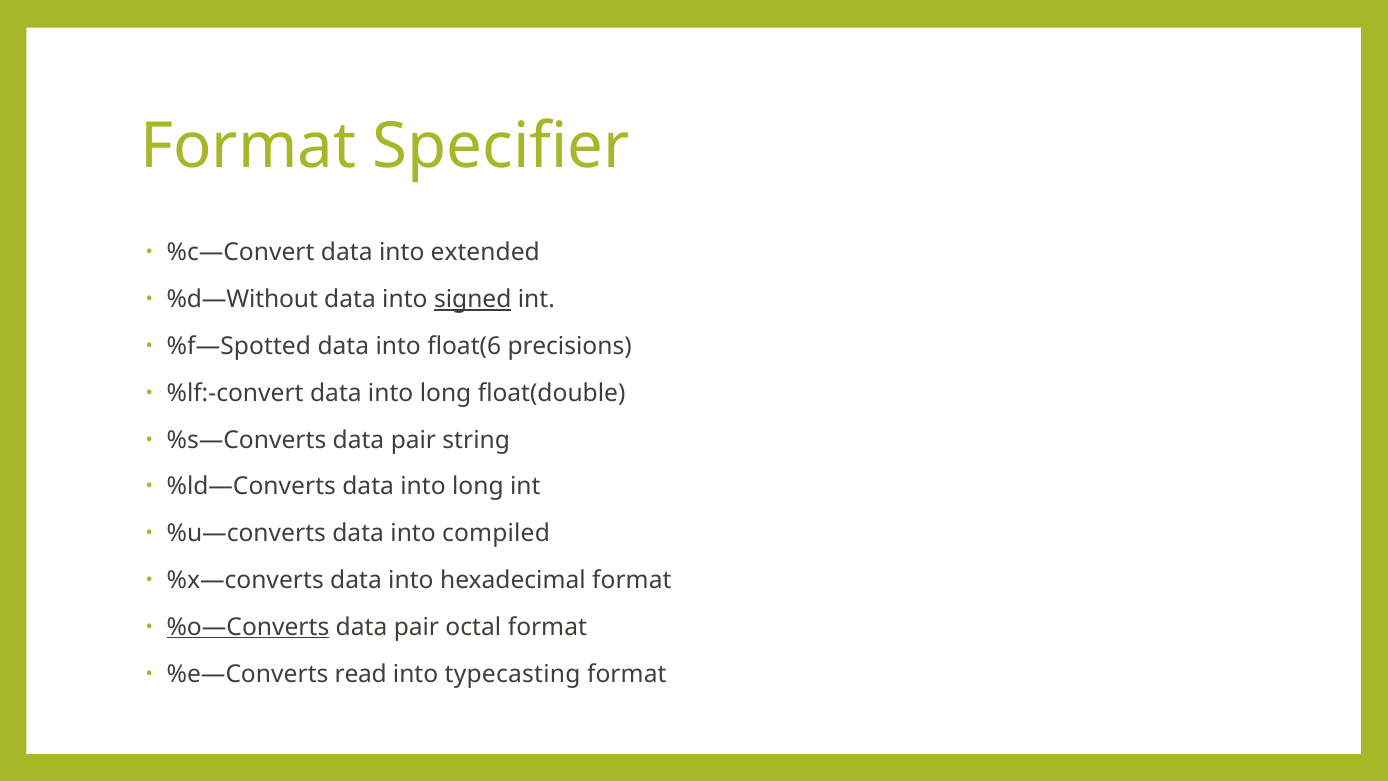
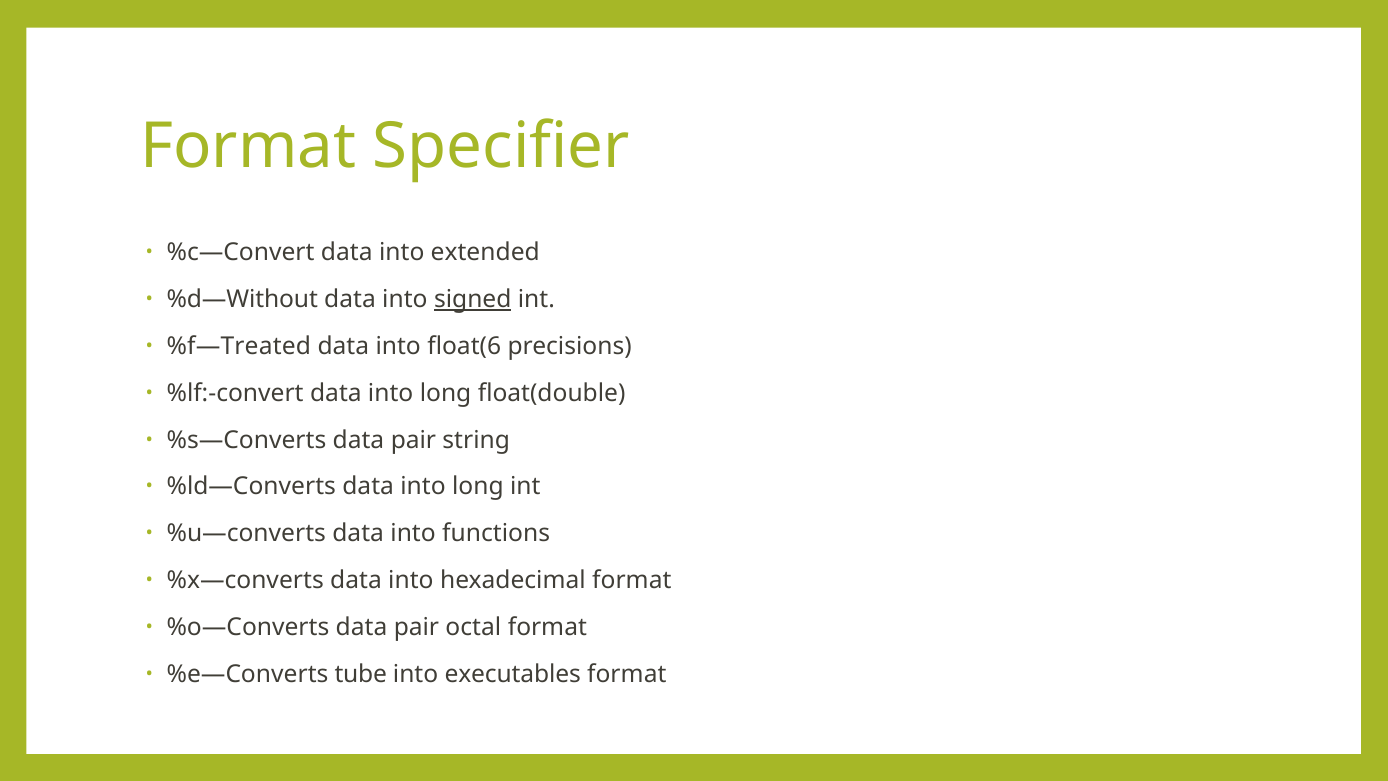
%f—Spotted: %f—Spotted -> %f—Treated
compiled: compiled -> functions
%o—Converts underline: present -> none
read: read -> tube
typecasting: typecasting -> executables
